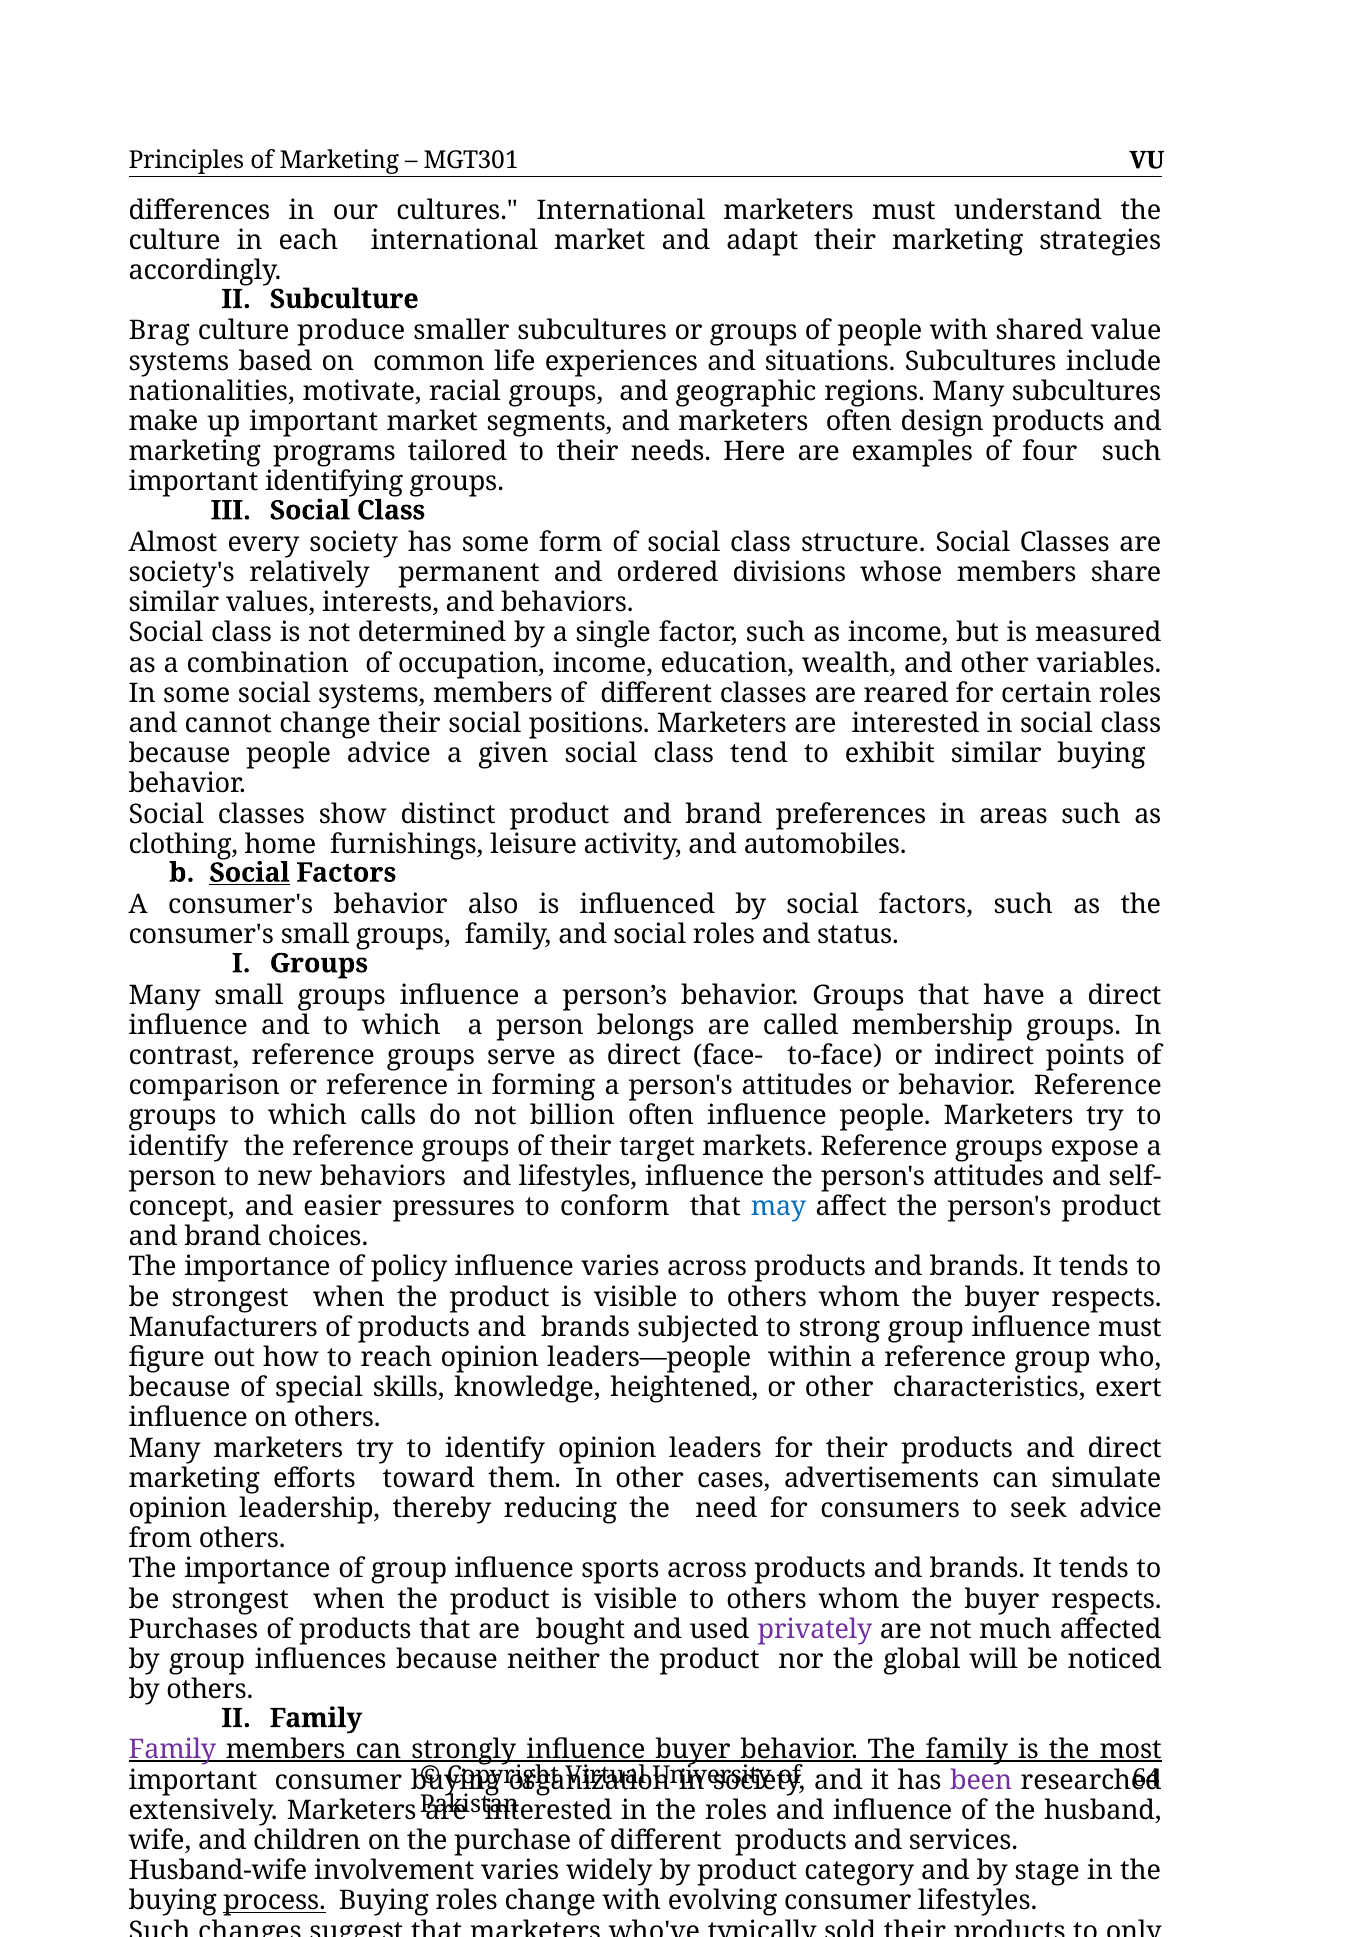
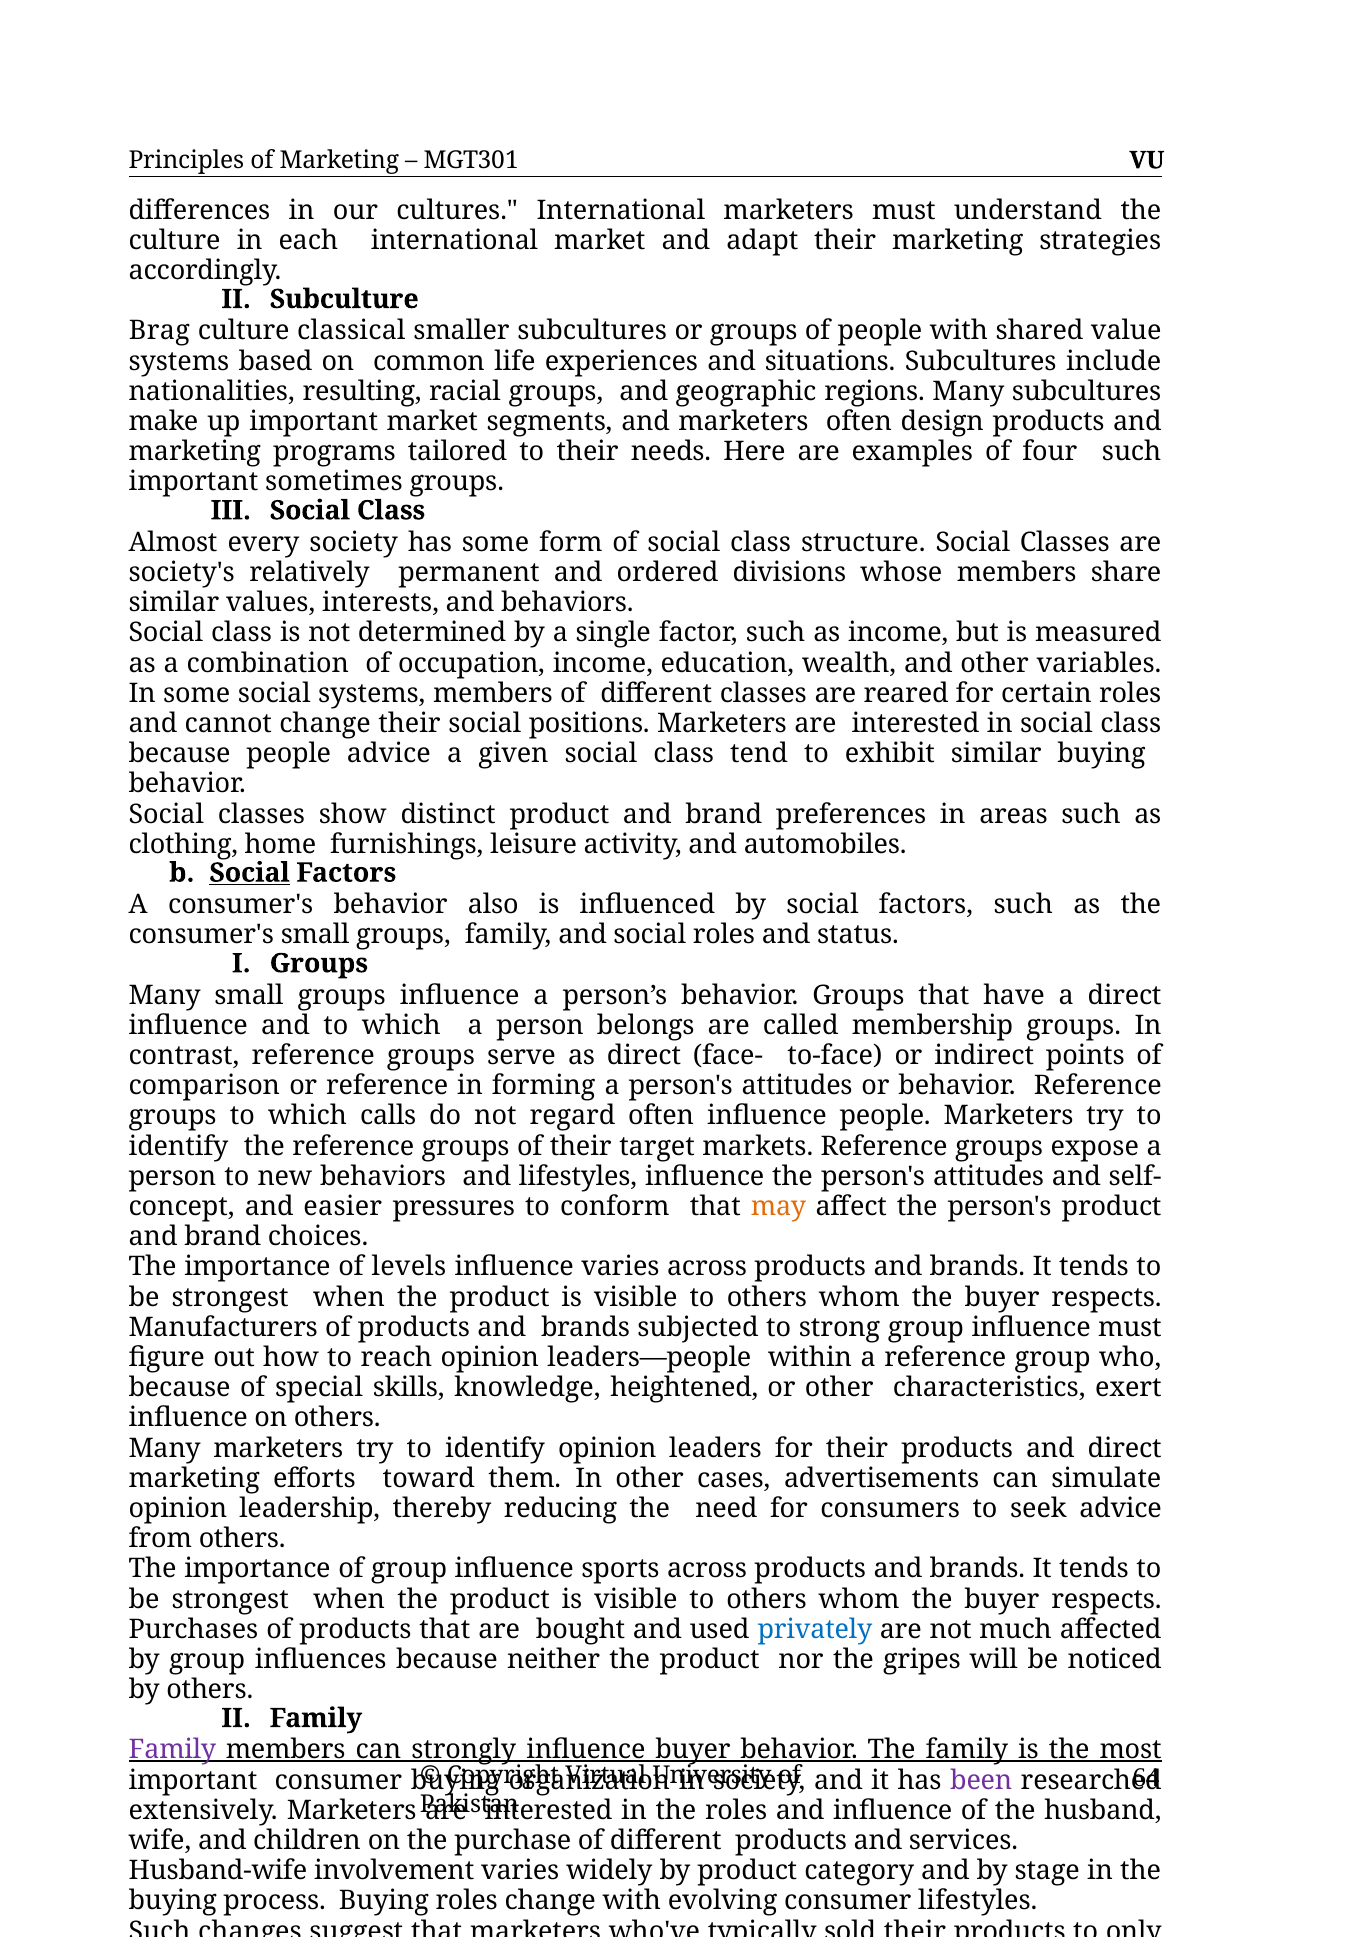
produce: produce -> classical
motivate: motivate -> resulting
identifying: identifying -> sometimes
billion: billion -> regard
may colour: blue -> orange
policy: policy -> levels
privately colour: purple -> blue
global: global -> gripes
process underline: present -> none
